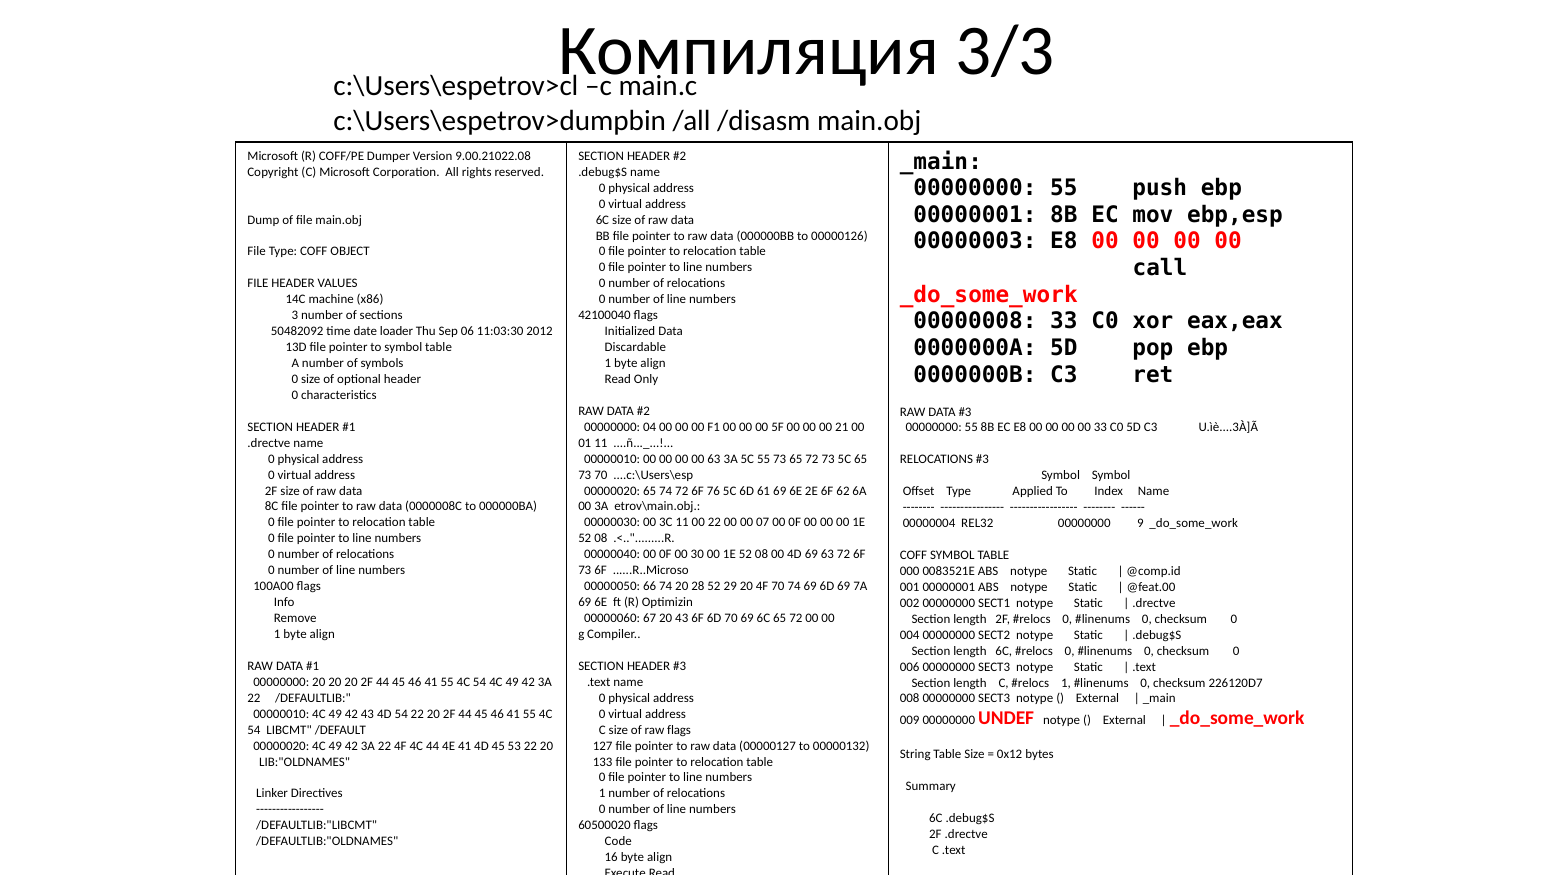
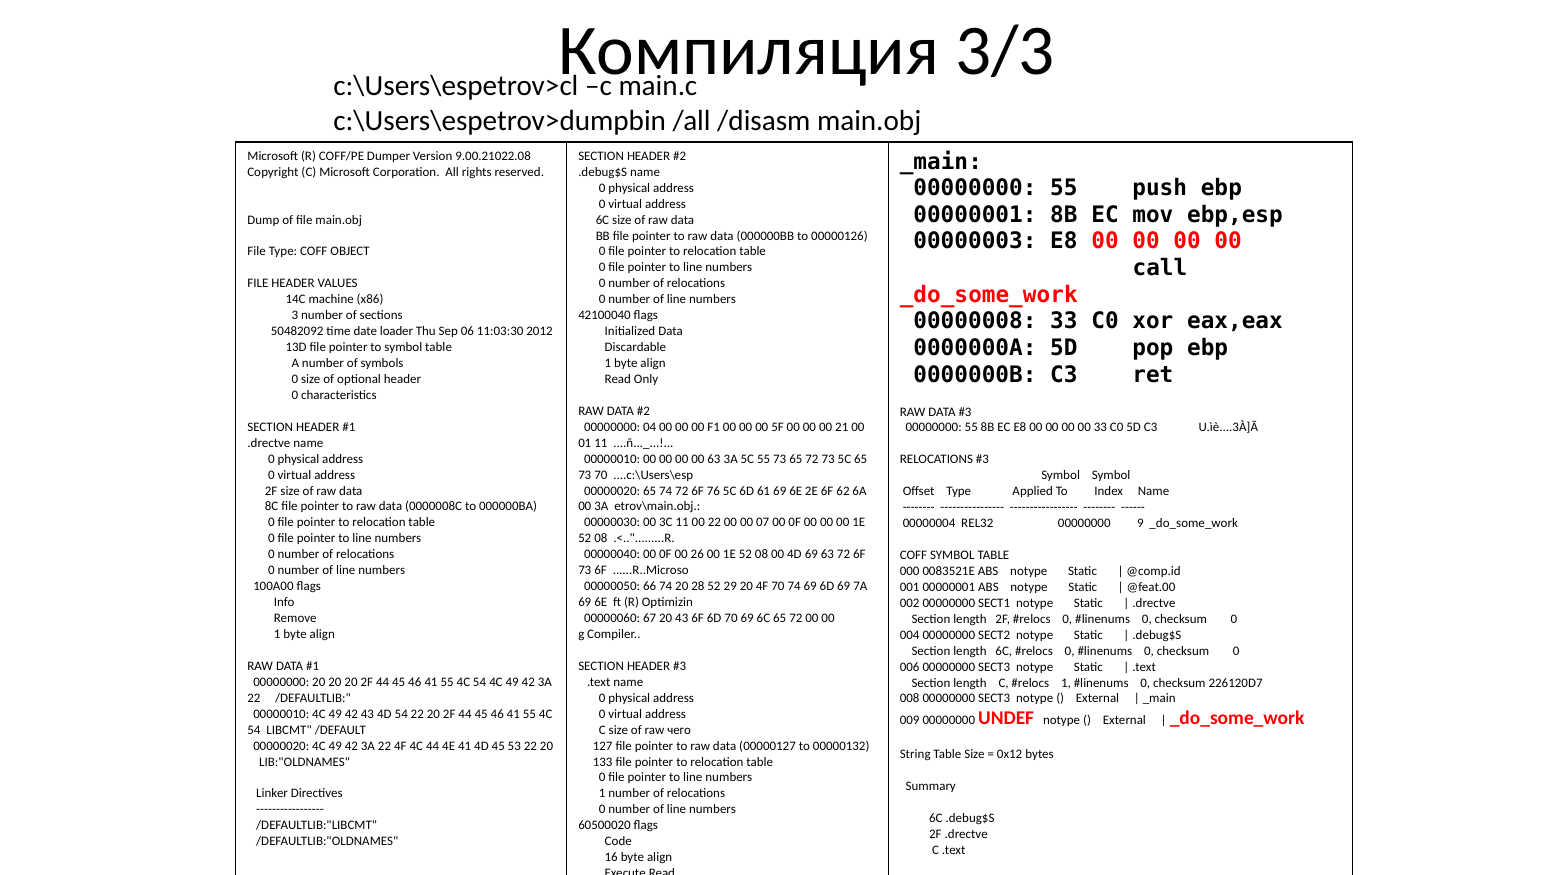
30: 30 -> 26
raw flags: flags -> чего
